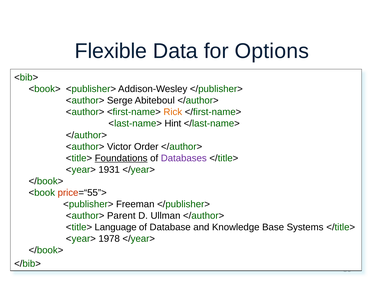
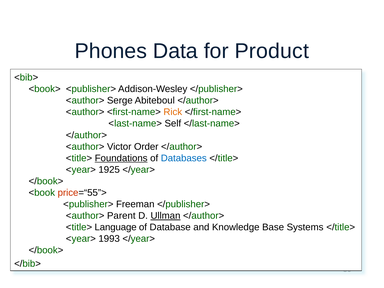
Flexible: Flexible -> Phones
Options: Options -> Product
Hint: Hint -> Self
Databases colour: purple -> blue
1931: 1931 -> 1925
Ullman underline: none -> present
1978: 1978 -> 1993
